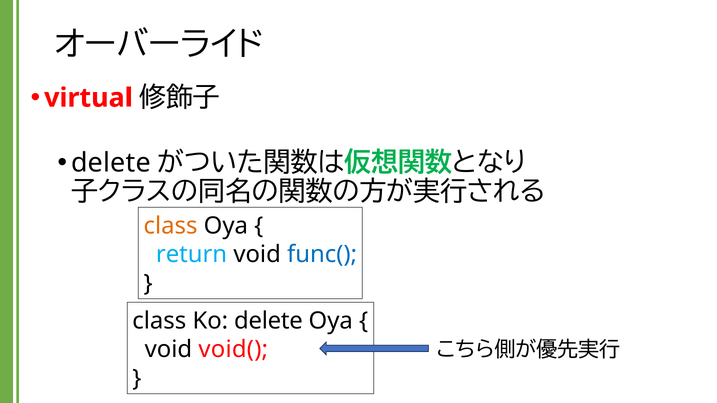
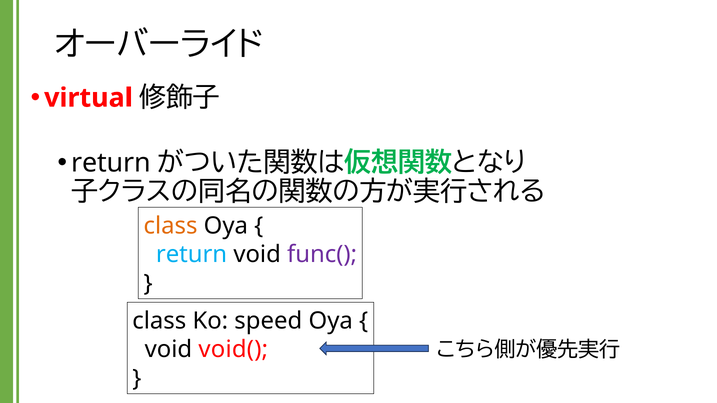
delete at (111, 163): delete -> return
func( colour: blue -> purple
Ko delete: delete -> speed
